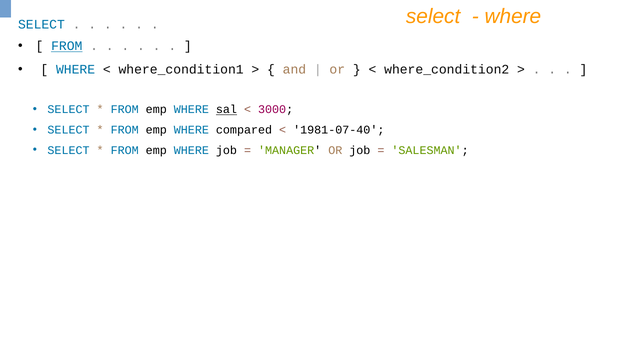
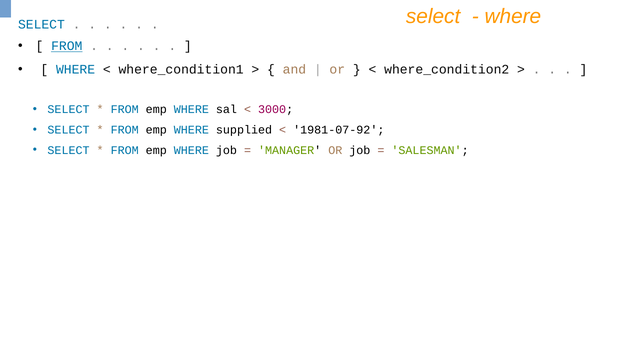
sal underline: present -> none
compared: compared -> supplied
1981-07-40: 1981-07-40 -> 1981-07-92
